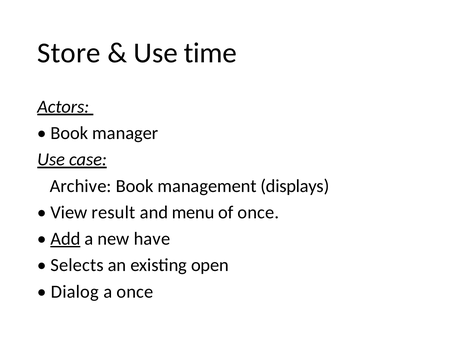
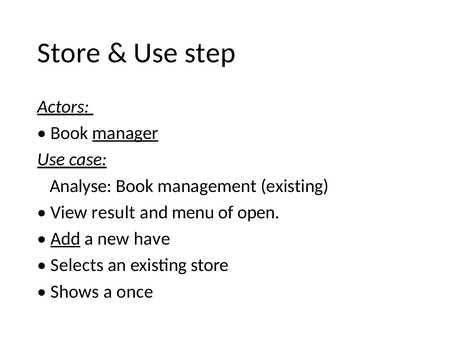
time: time -> step
manager underline: none -> present
Archive: Archive -> Analyse
management displays: displays -> existing
of once: once -> open
existing open: open -> store
Dialog: Dialog -> Shows
